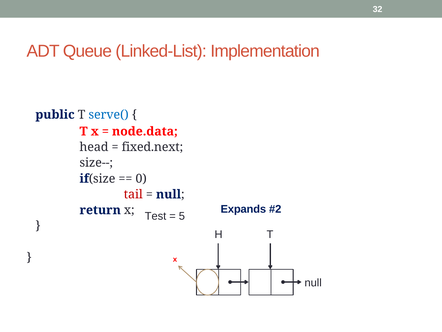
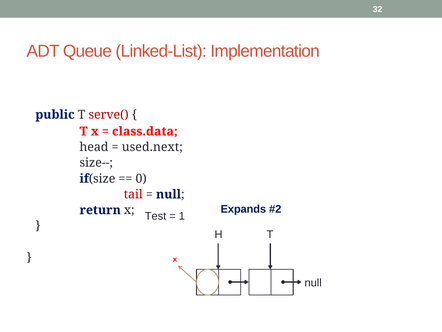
serve( colour: blue -> red
node.data: node.data -> class.data
fixed.next: fixed.next -> used.next
5: 5 -> 1
